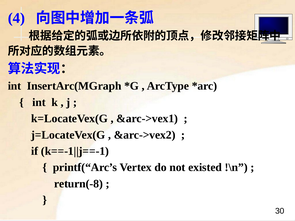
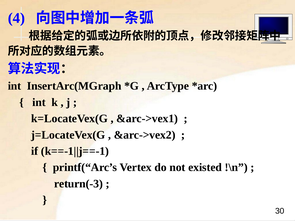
return(-8: return(-8 -> return(-3
